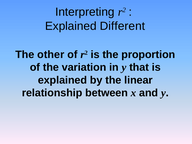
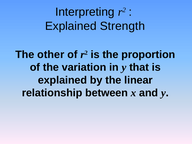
Different: Different -> Strength
